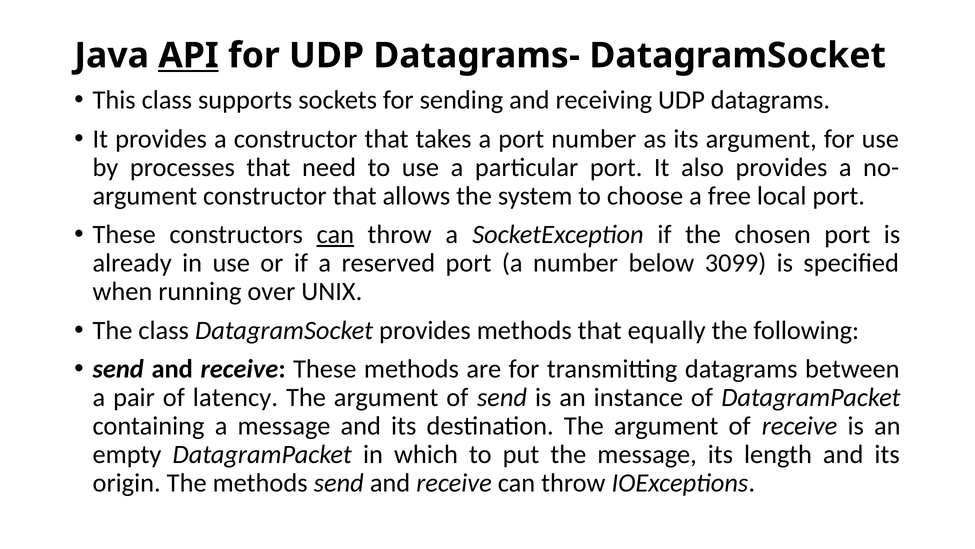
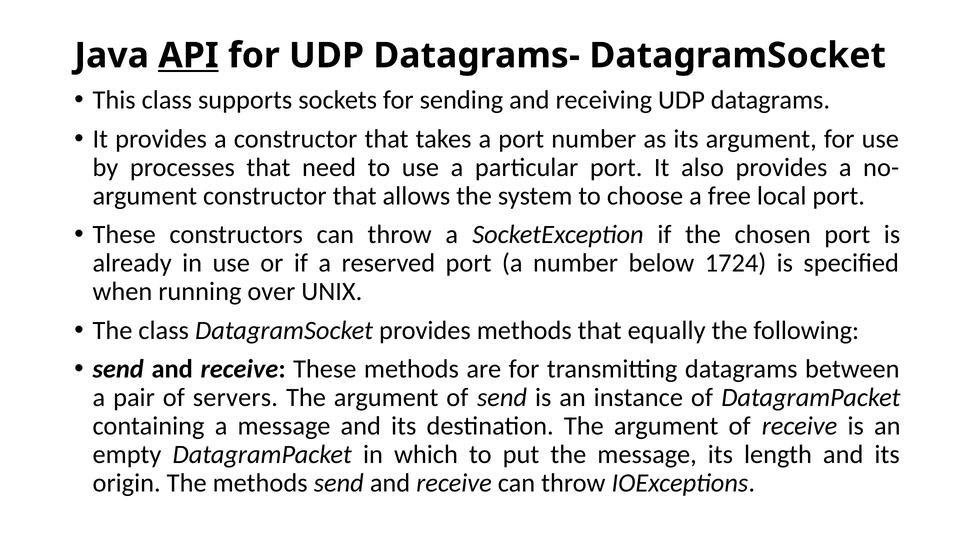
can at (335, 234) underline: present -> none
3099: 3099 -> 1724
latency: latency -> servers
